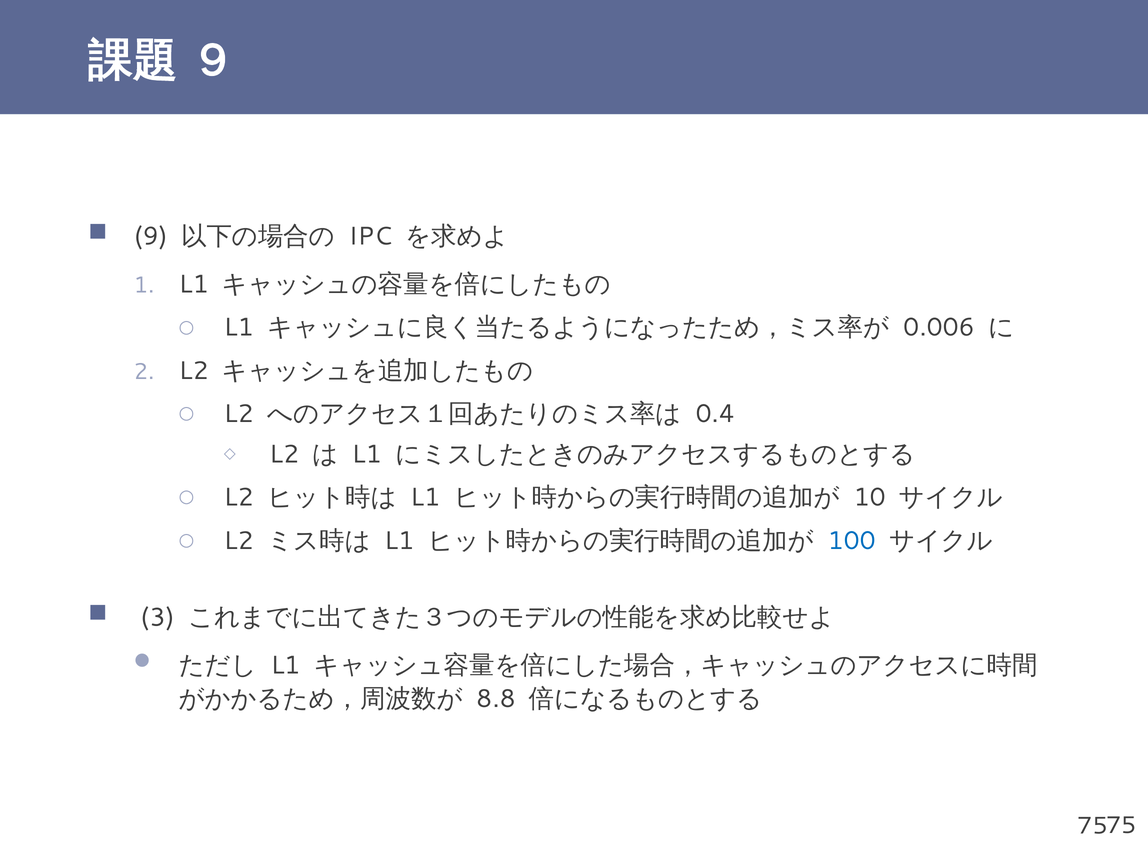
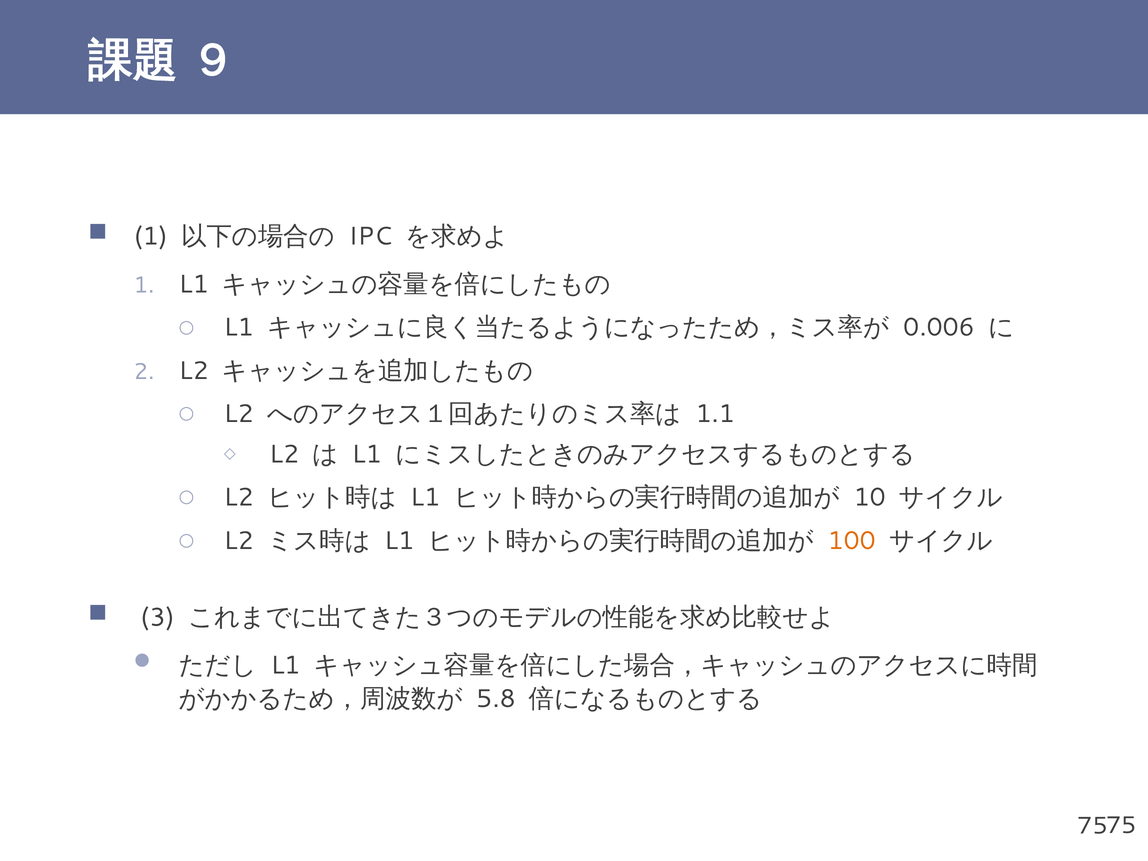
9 at (151, 236): 9 -> 1
0.4: 0.4 -> 1.1
100 colour: blue -> orange
8.8: 8.8 -> 5.8
